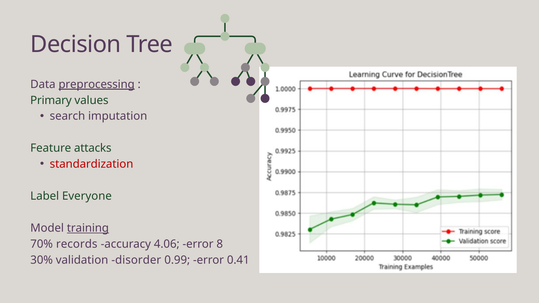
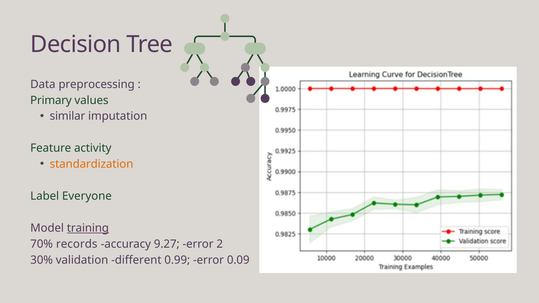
preprocessing underline: present -> none
search: search -> similar
attacks: attacks -> activity
standardization colour: red -> orange
4.06: 4.06 -> 9.27
8: 8 -> 2
disorder: disorder -> different
0.41: 0.41 -> 0.09
